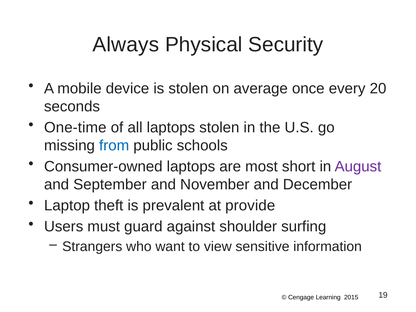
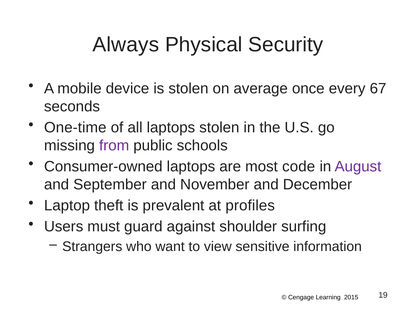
20: 20 -> 67
from colour: blue -> purple
short: short -> code
provide: provide -> profiles
